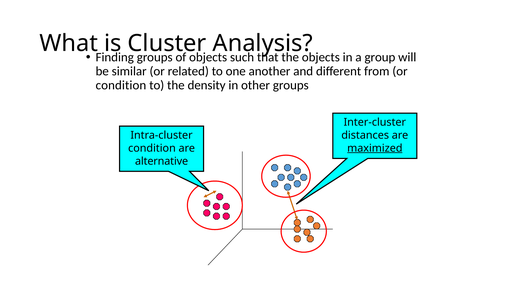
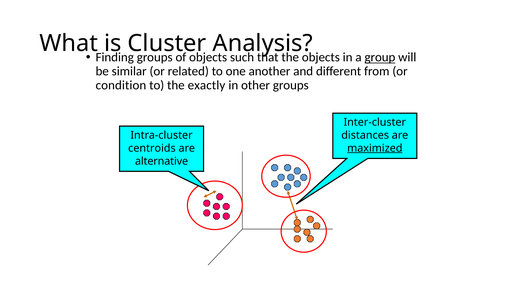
group underline: none -> present
density: density -> exactly
condition at (152, 148): condition -> centroids
